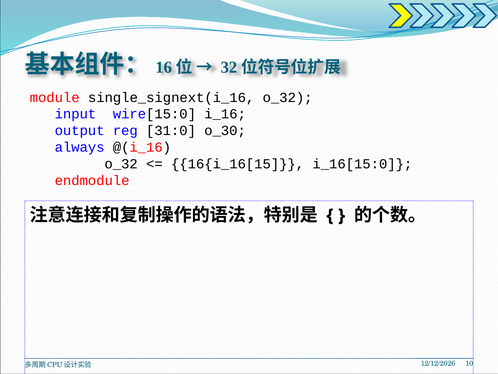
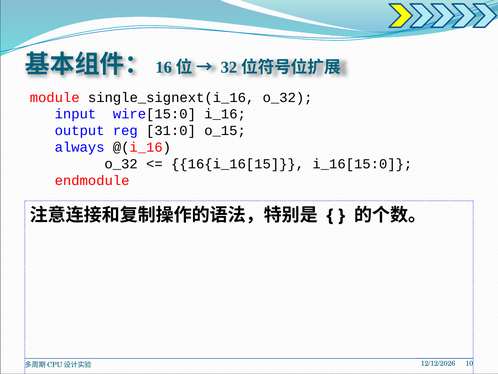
o_30: o_30 -> o_15
